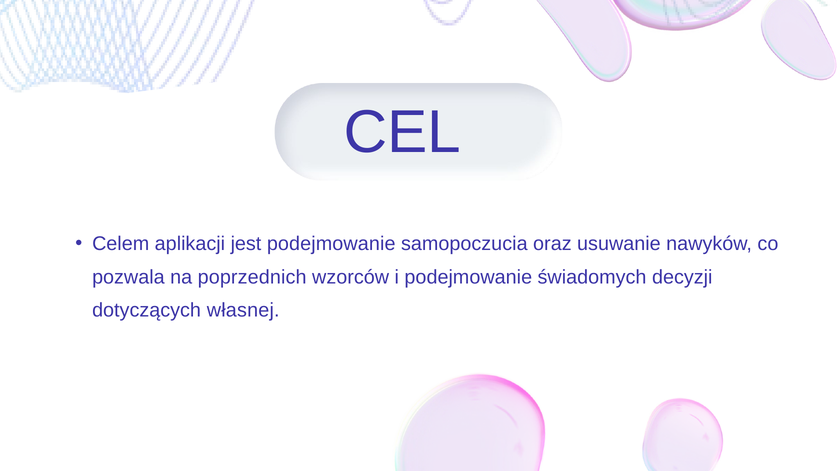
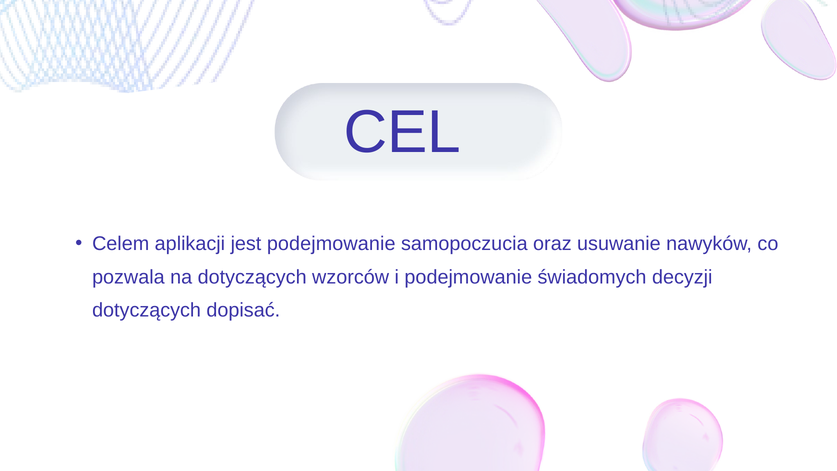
na poprzednich: poprzednich -> dotyczących
własnej: własnej -> dopisać
